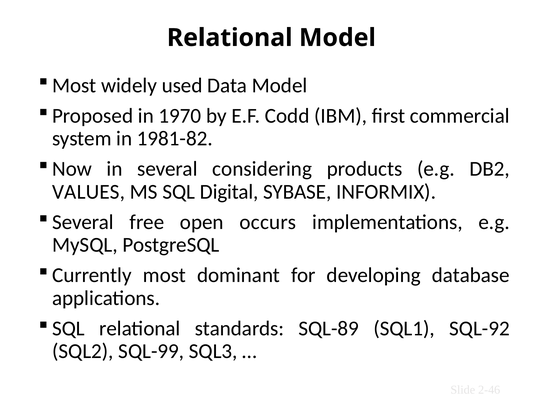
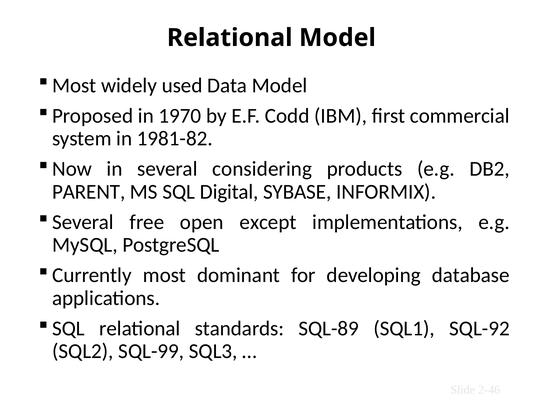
VALUES: VALUES -> PARENT
occurs: occurs -> except
